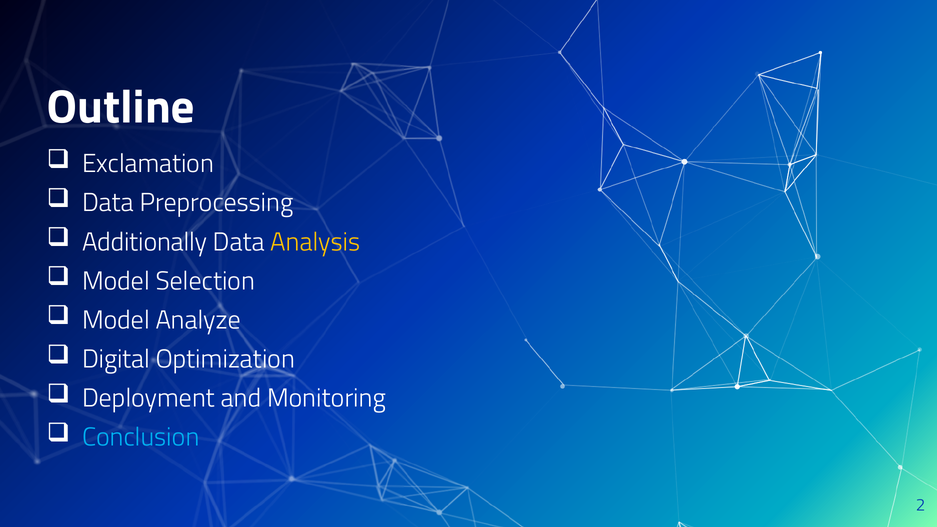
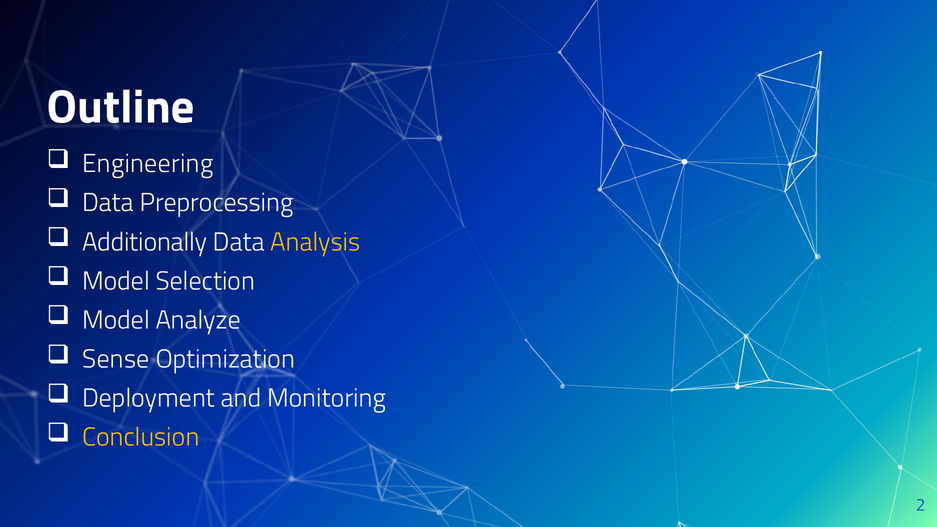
Exclamation: Exclamation -> Engineering
Digital: Digital -> Sense
Conclusion colour: light blue -> yellow
